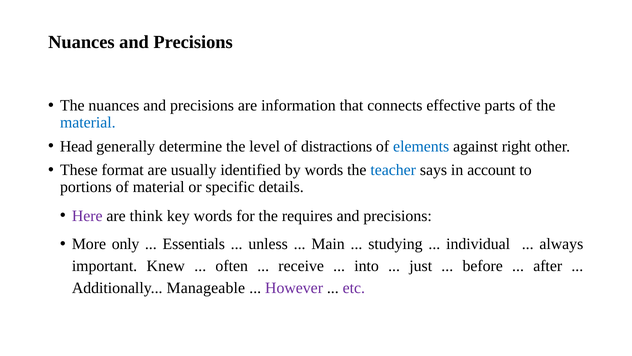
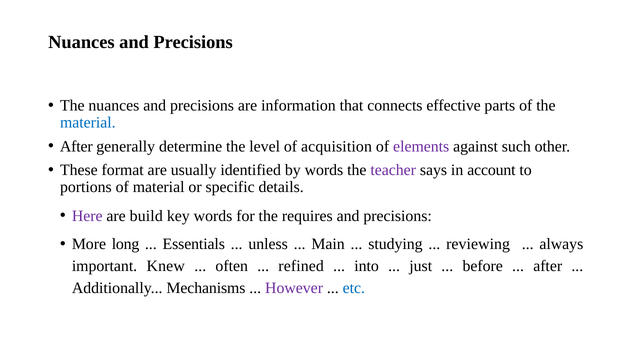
Head at (76, 146): Head -> After
distractions: distractions -> acquisition
elements colour: blue -> purple
right: right -> such
teacher colour: blue -> purple
think: think -> build
only: only -> long
individual: individual -> reviewing
receive: receive -> refined
Manageable: Manageable -> Mechanisms
etc colour: purple -> blue
